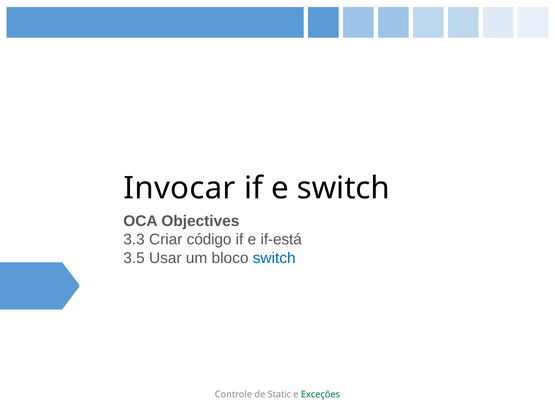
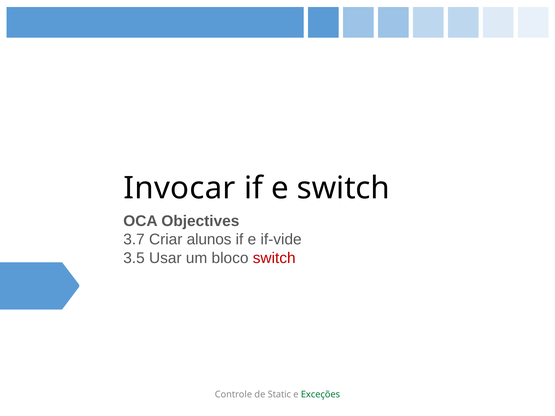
3.3: 3.3 -> 3.7
código: código -> alunos
if-está: if-está -> if-vide
switch at (274, 258) colour: blue -> red
